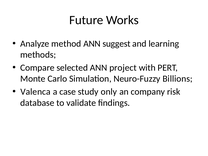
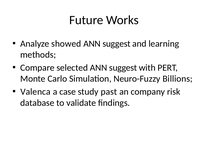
method: method -> showed
selected ANN project: project -> suggest
only: only -> past
